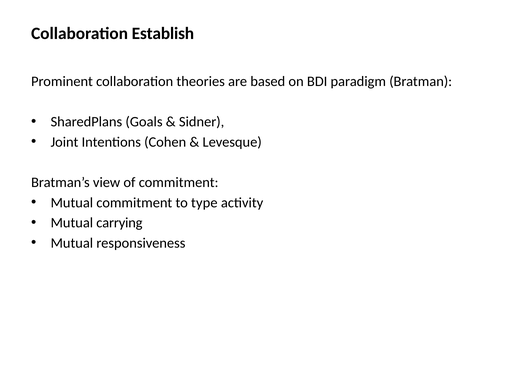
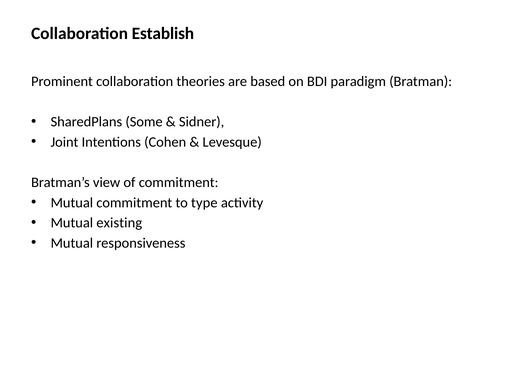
Goals: Goals -> Some
carrying: carrying -> existing
